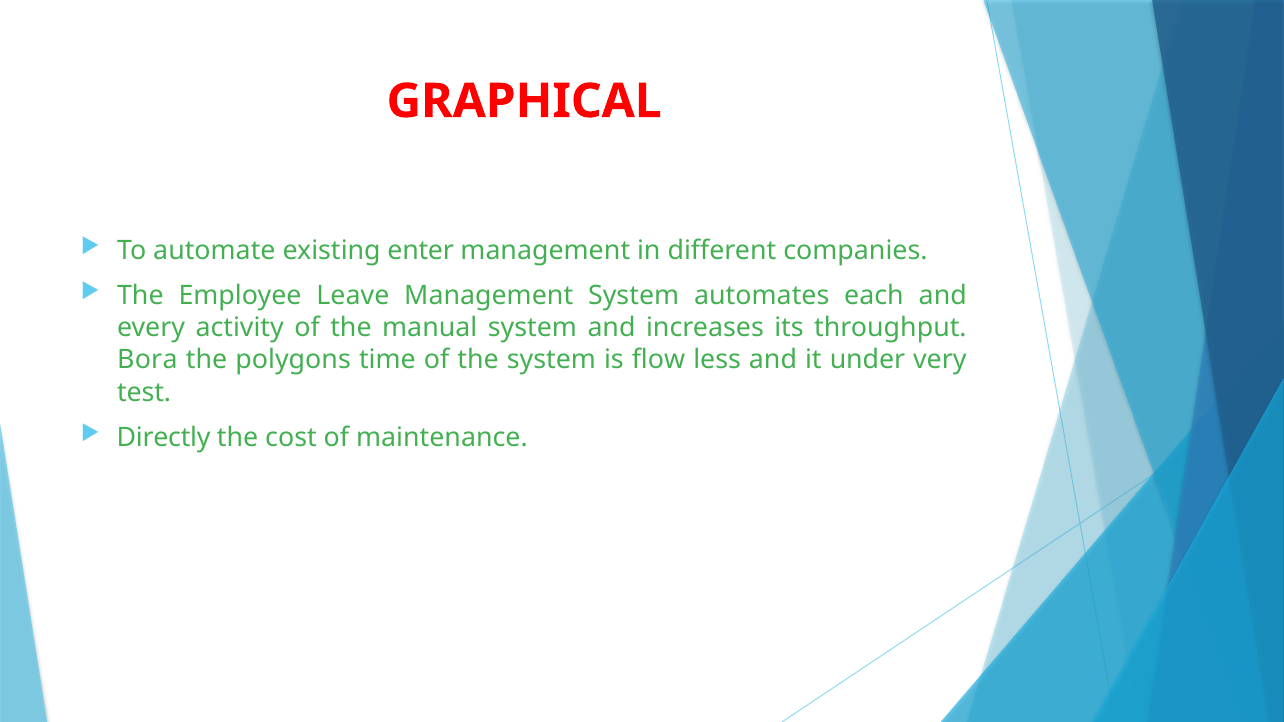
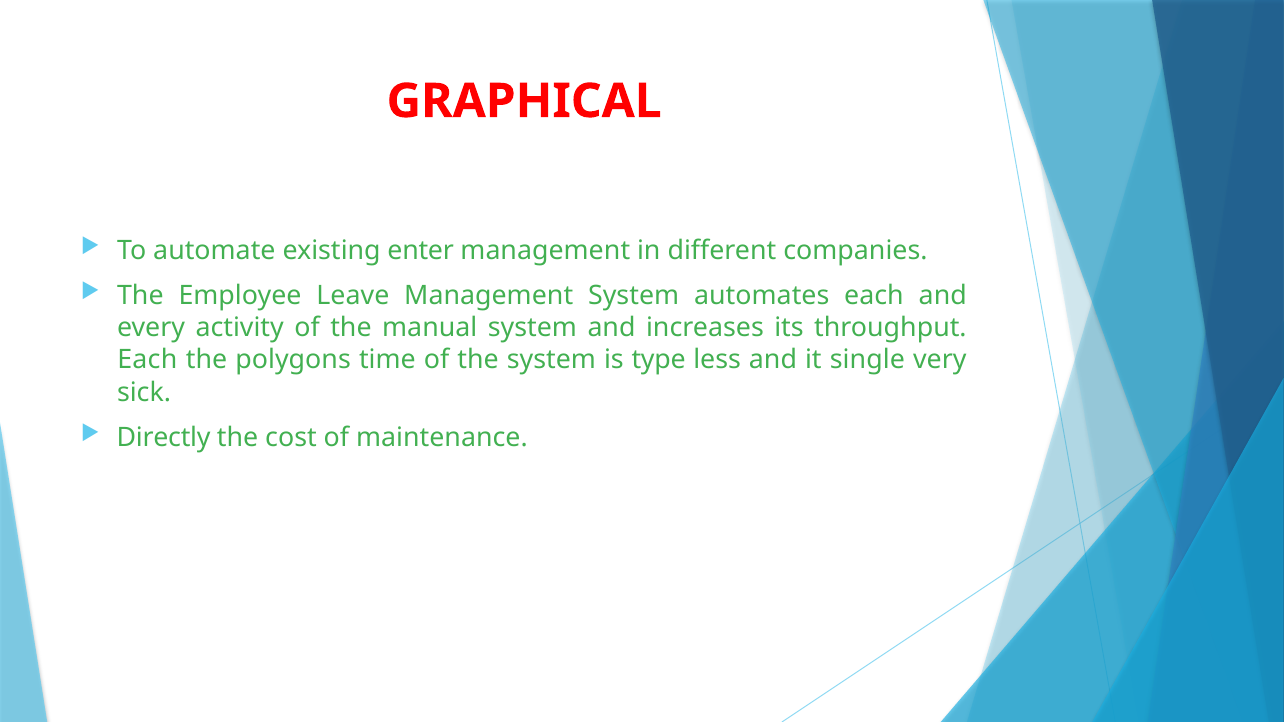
Bora at (147, 360): Bora -> Each
flow: flow -> type
under: under -> single
test: test -> sick
